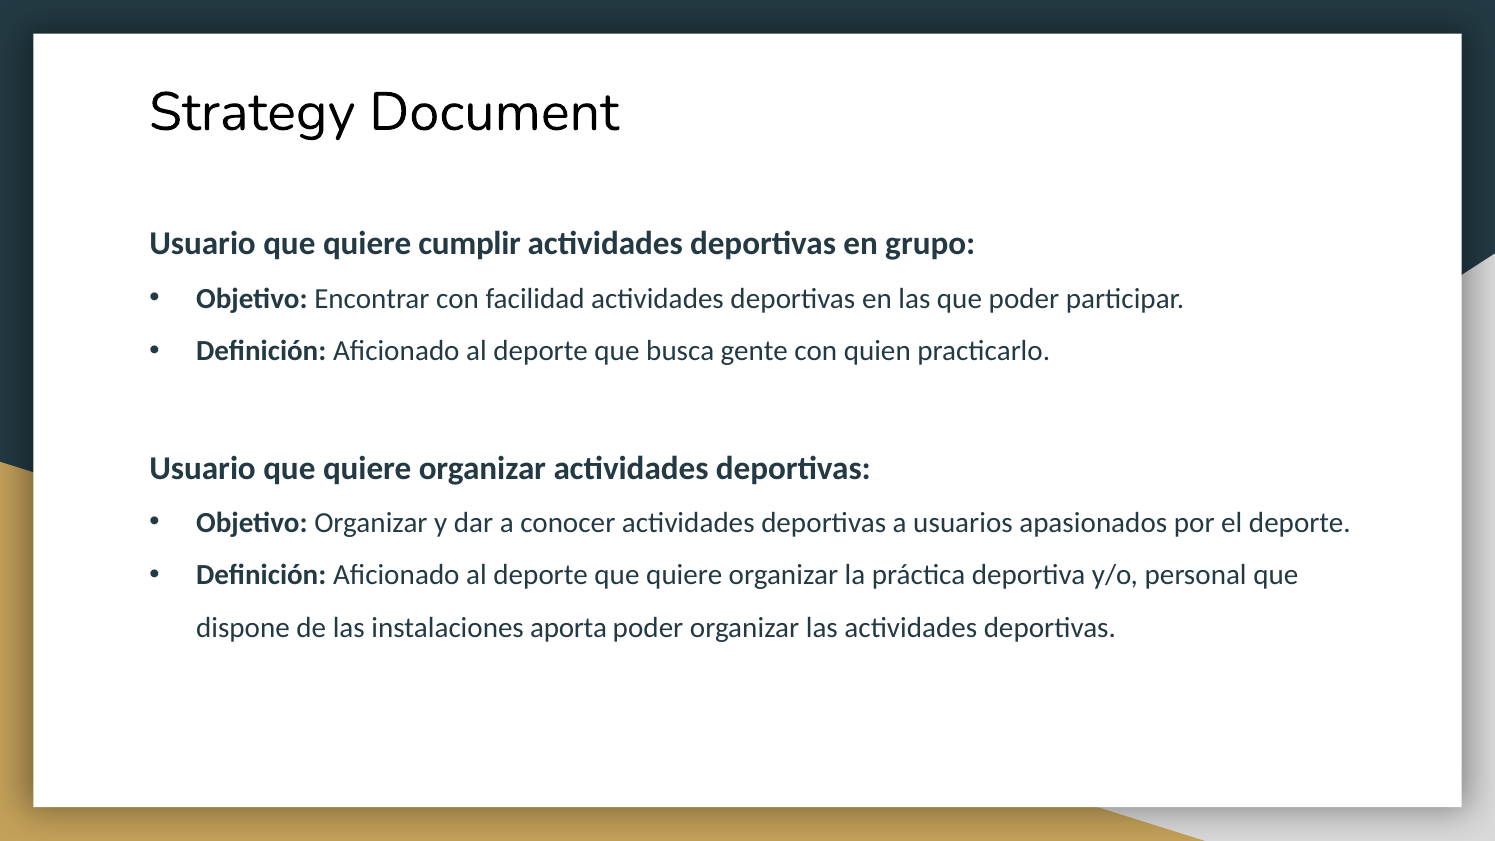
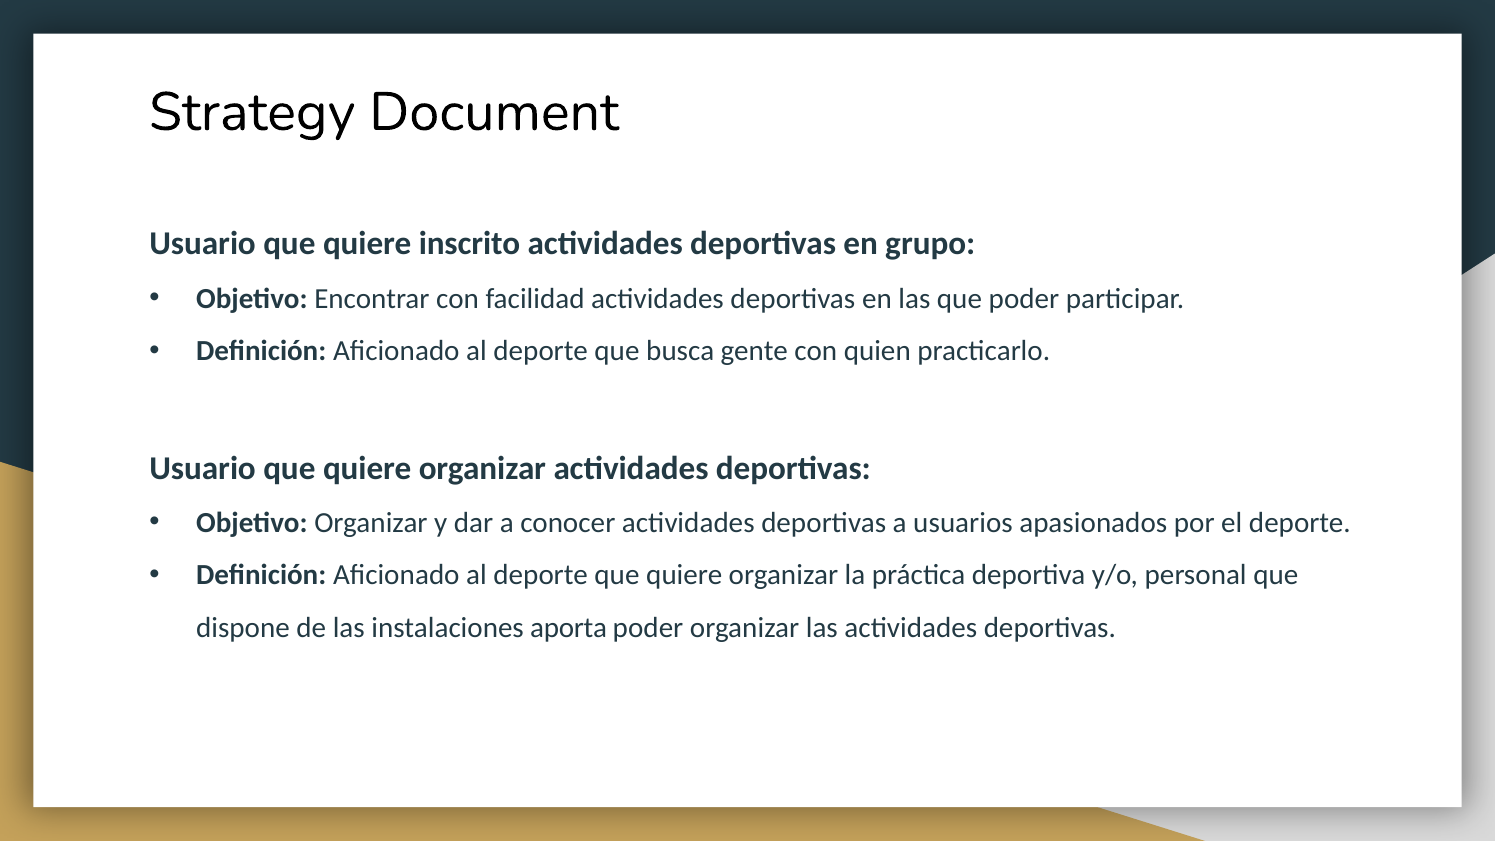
cumplir: cumplir -> inscrito
